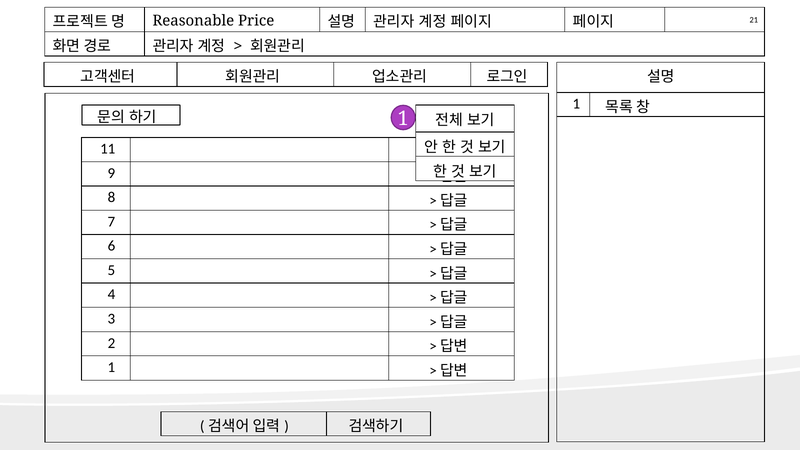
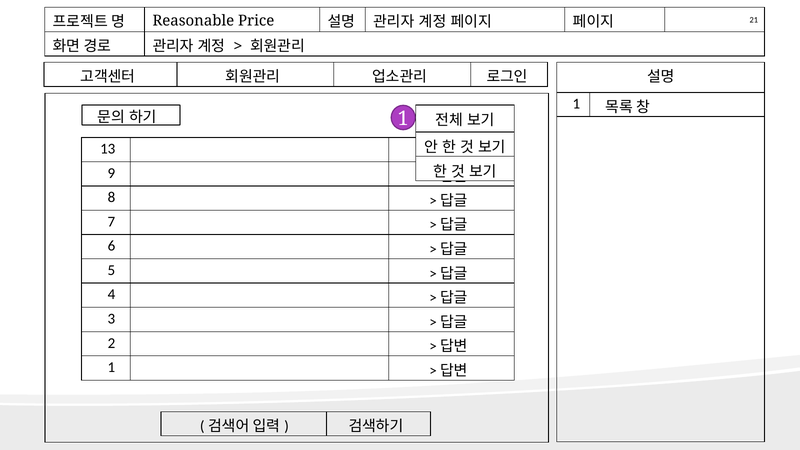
11: 11 -> 13
